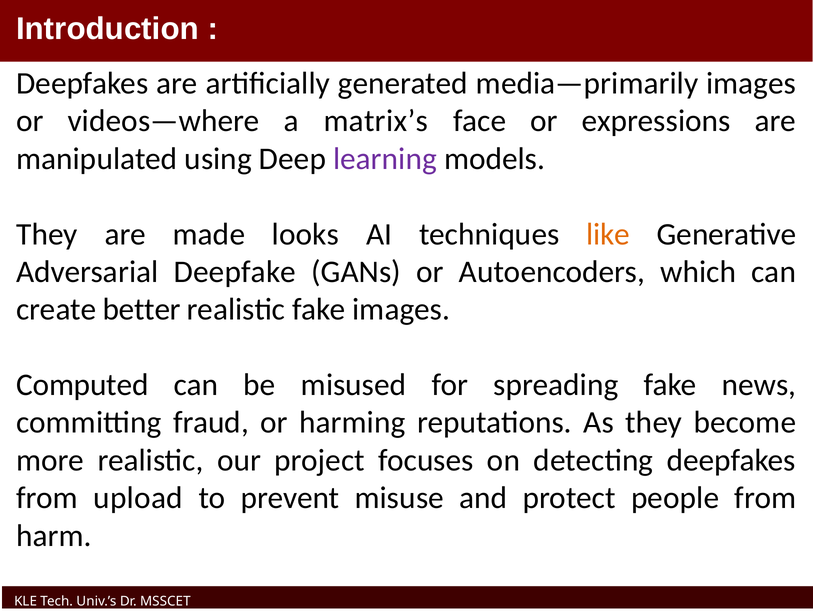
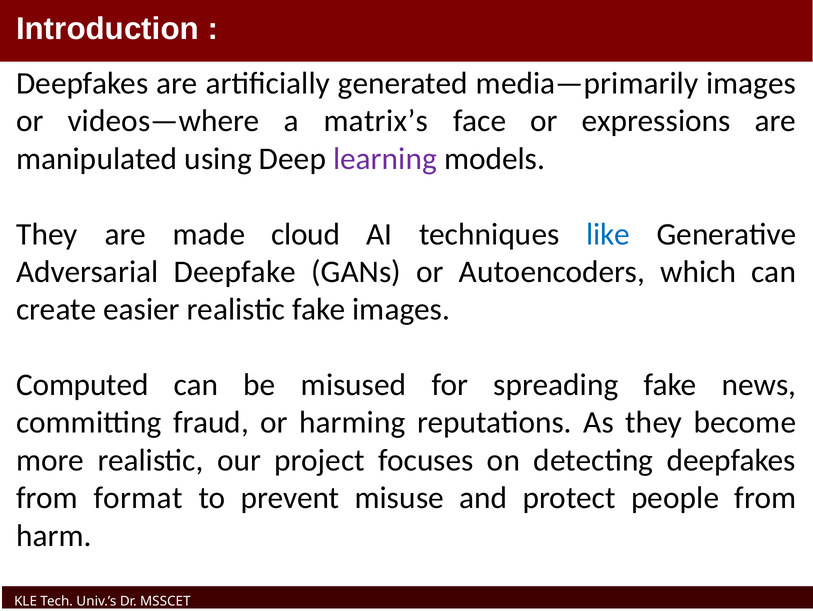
looks: looks -> cloud
like colour: orange -> blue
better: better -> easier
upload: upload -> format
